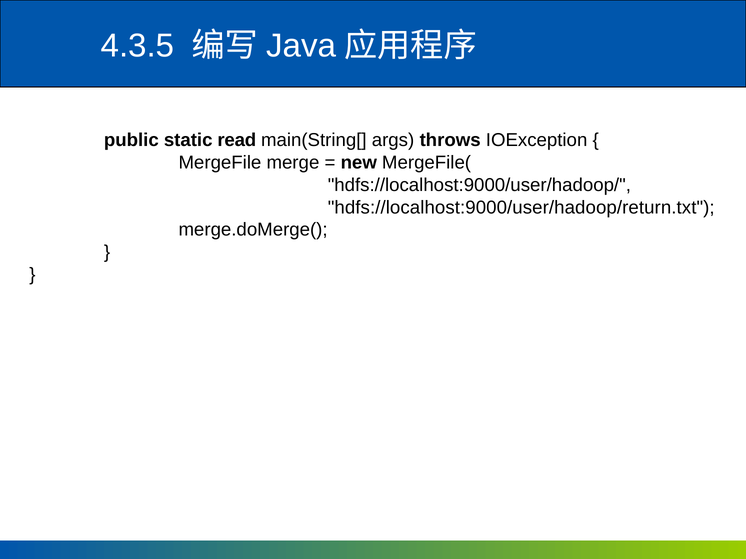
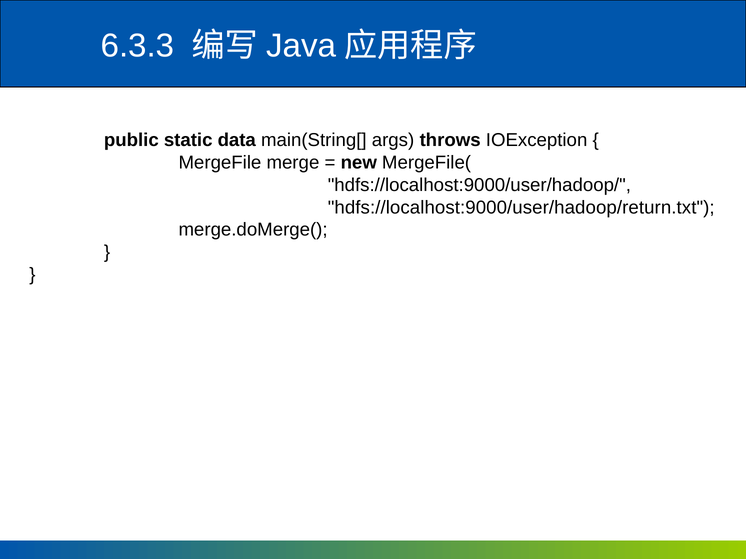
4.3.5: 4.3.5 -> 6.3.3
read: read -> data
